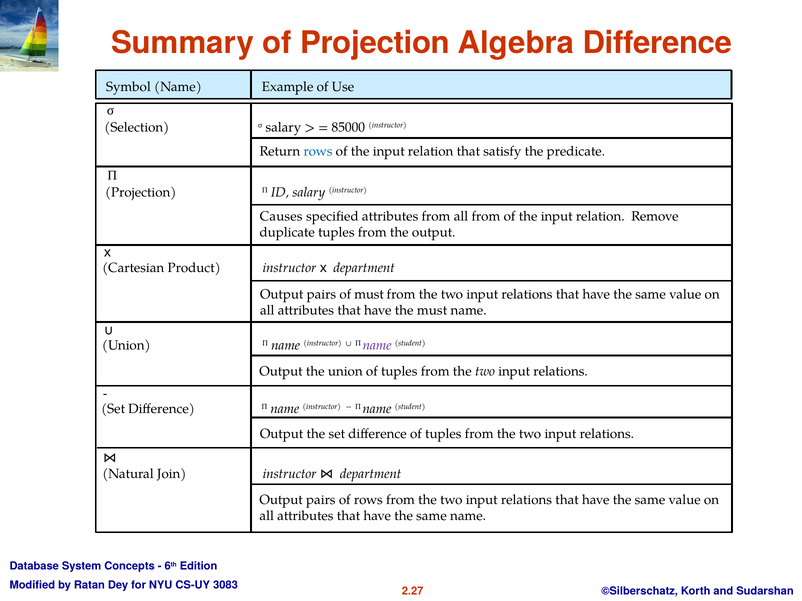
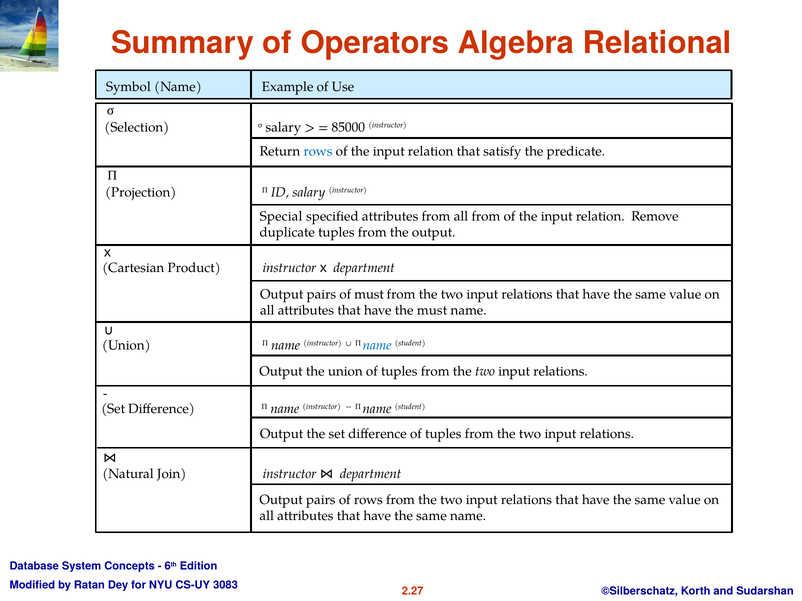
of Projection: Projection -> Operators
Algebra Difference: Difference -> Relational
Causes: Causes -> Special
name at (377, 346) colour: purple -> blue
